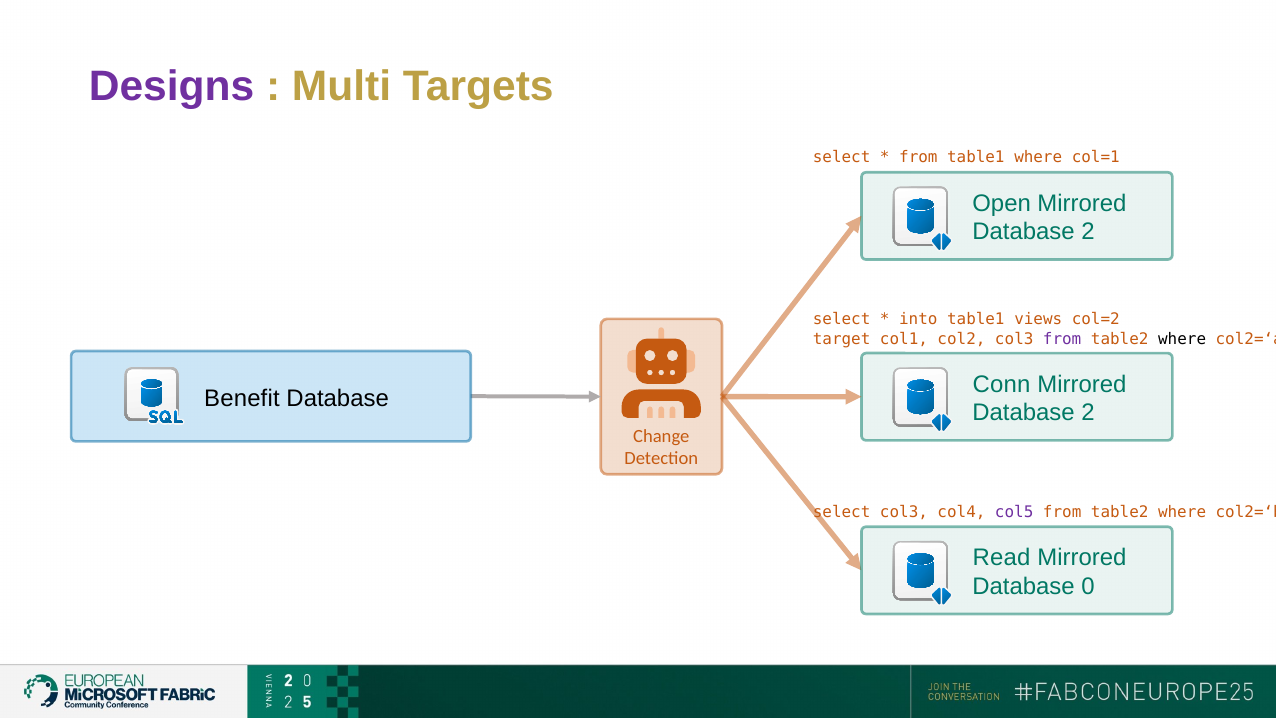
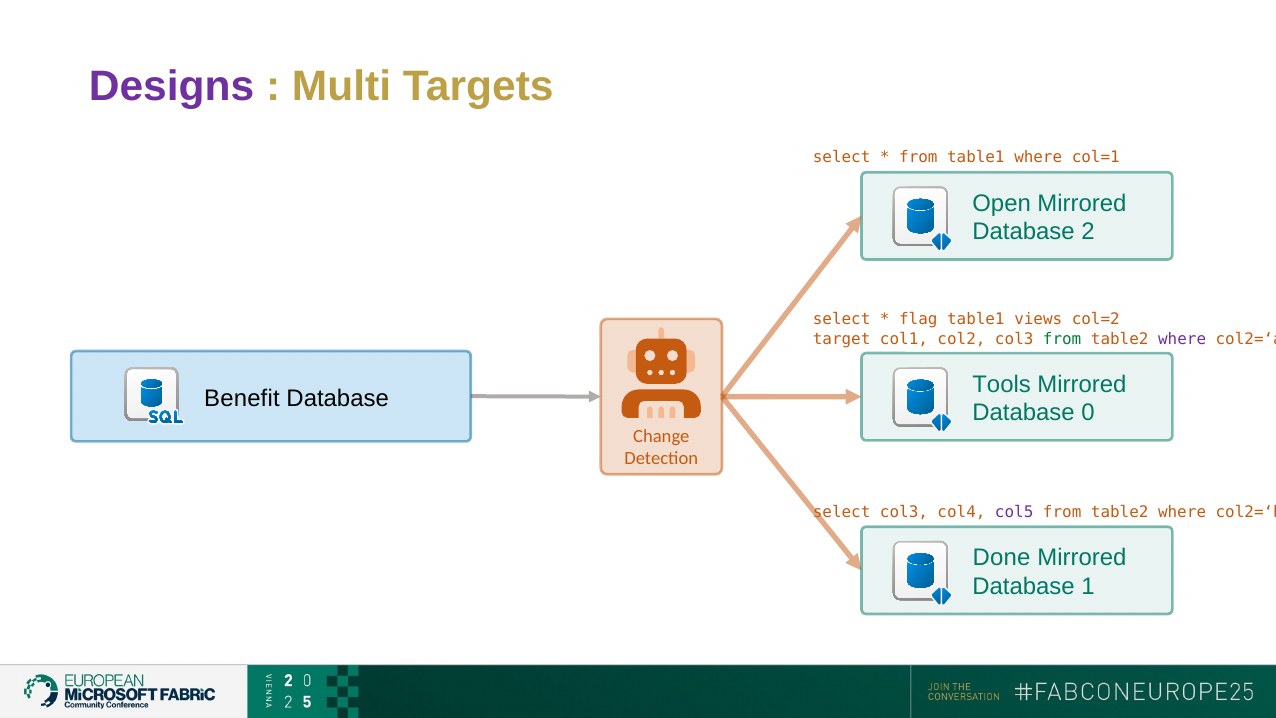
into: into -> flag
from at (1062, 339) colour: purple -> green
where at (1182, 339) colour: black -> purple
Conn: Conn -> Tools
2 at (1088, 413): 2 -> 0
Read: Read -> Done
0: 0 -> 1
